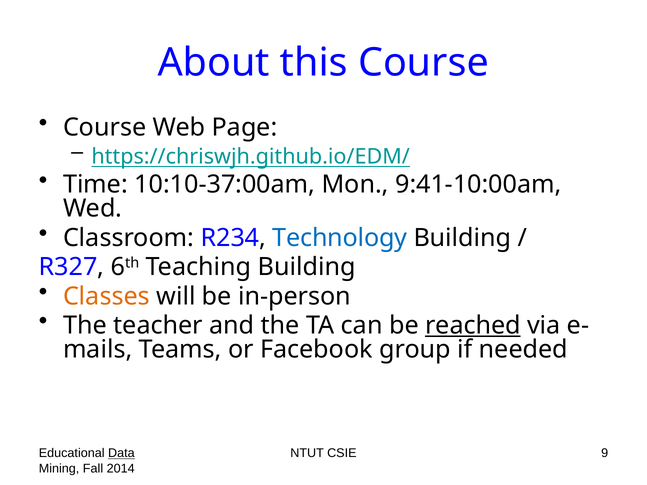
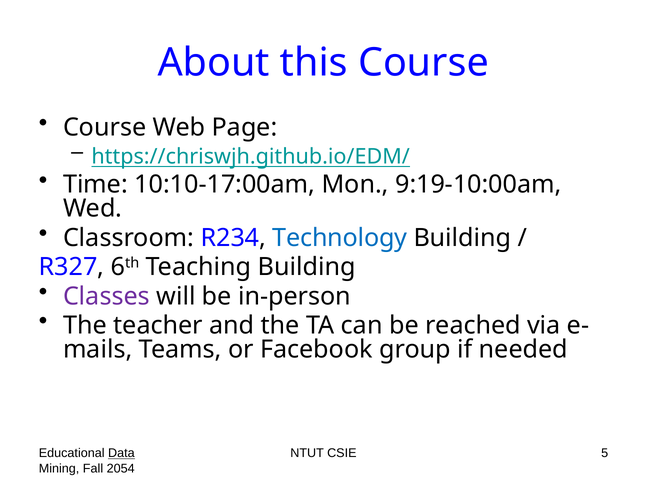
10:10-37:00am: 10:10-37:00am -> 10:10-17:00am
9:41-10:00am: 9:41-10:00am -> 9:19-10:00am
Classes colour: orange -> purple
reached underline: present -> none
9: 9 -> 5
2014: 2014 -> 2054
